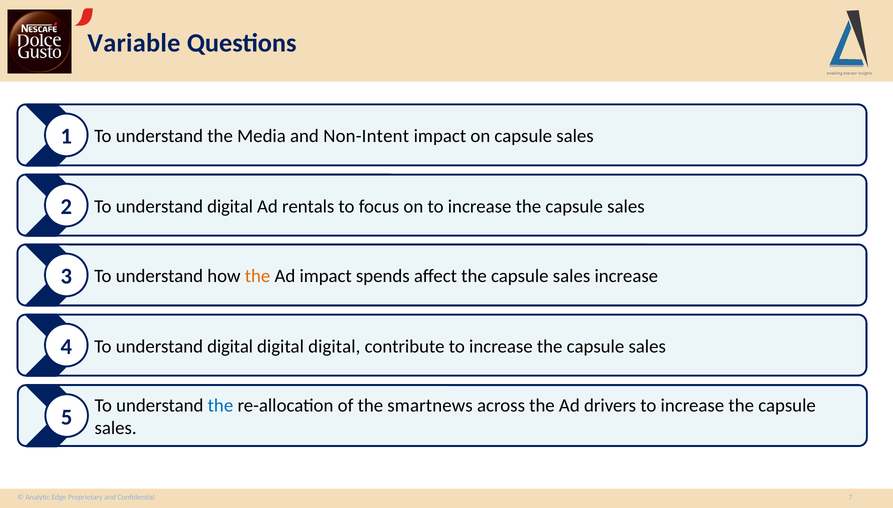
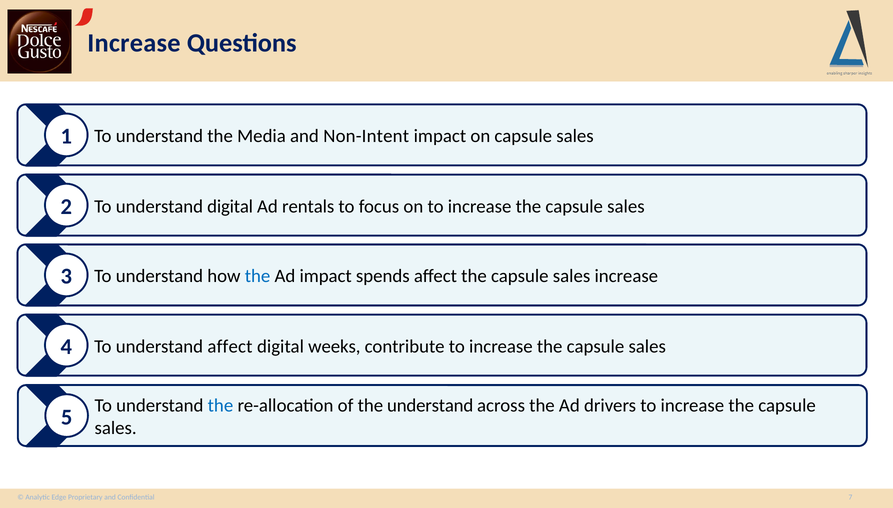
Variable at (134, 43): Variable -> Increase
the at (258, 276) colour: orange -> blue
digital at (230, 346): digital -> affect
digital at (334, 346): digital -> weeks
the smartnews: smartnews -> understand
